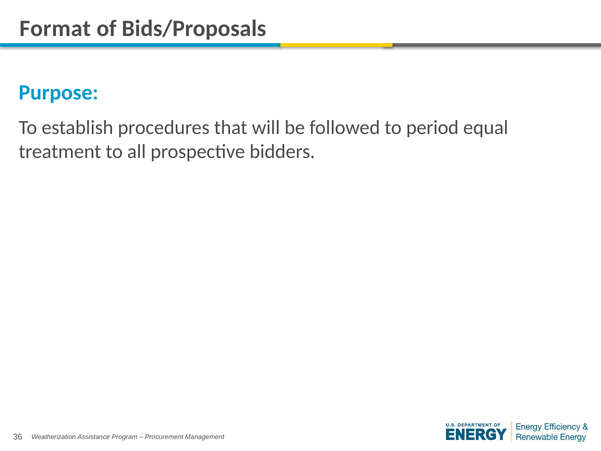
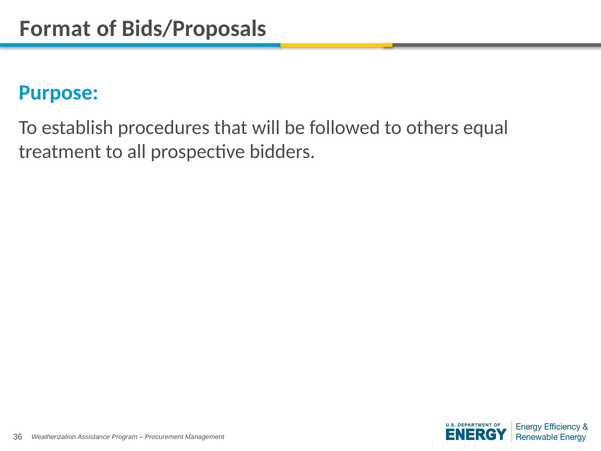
period: period -> others
